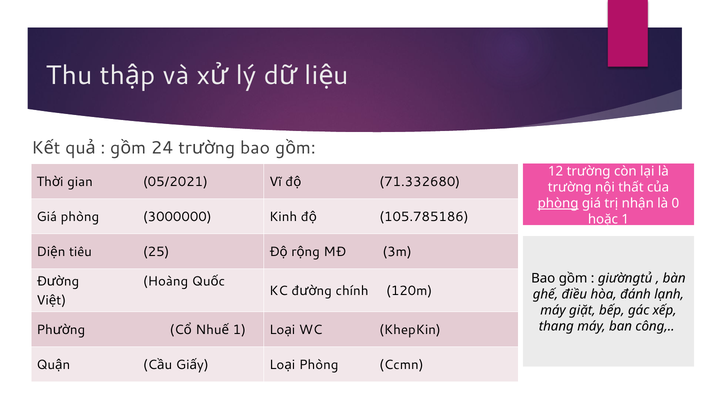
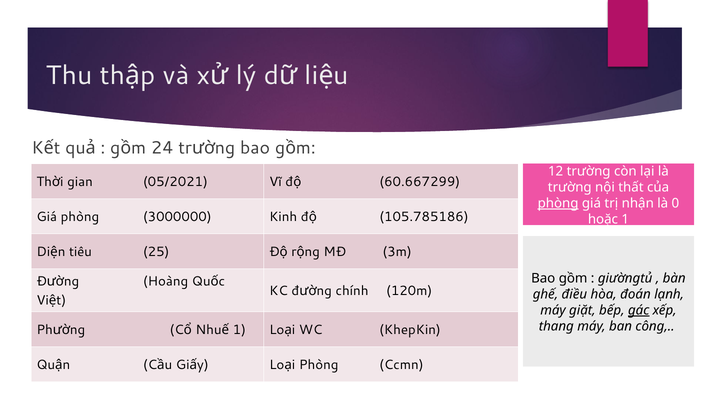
71.332680: 71.332680 -> 60.667299
đánh: đánh -> đoán
gác underline: none -> present
